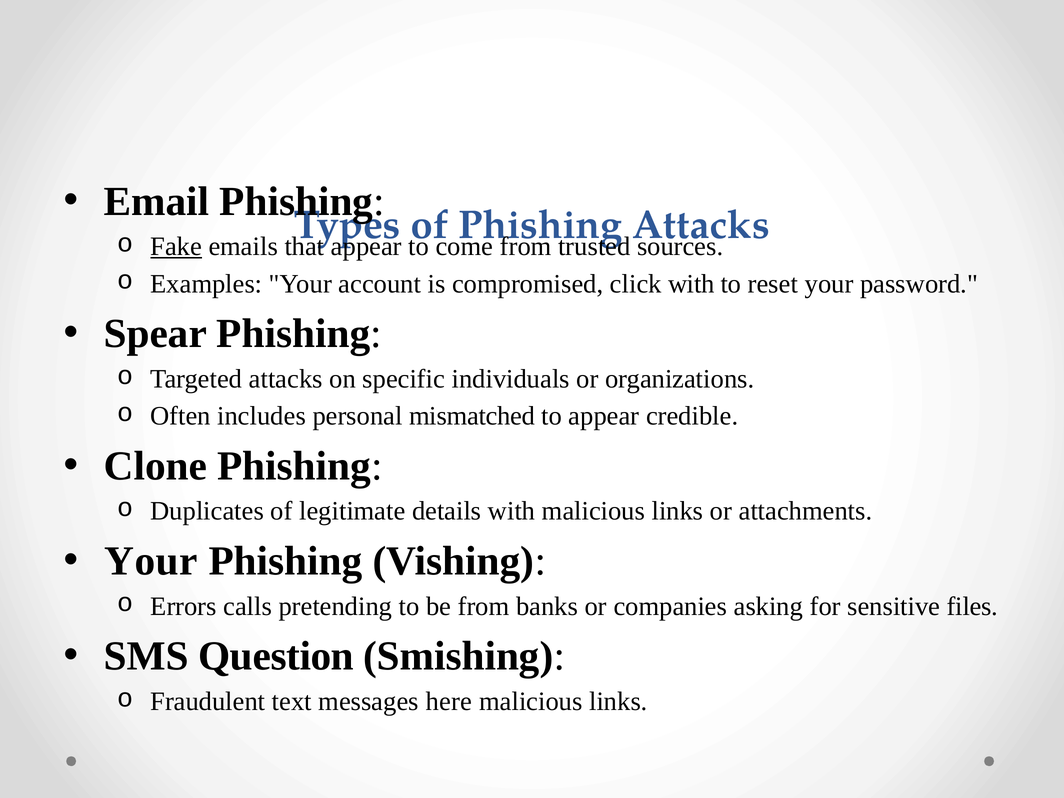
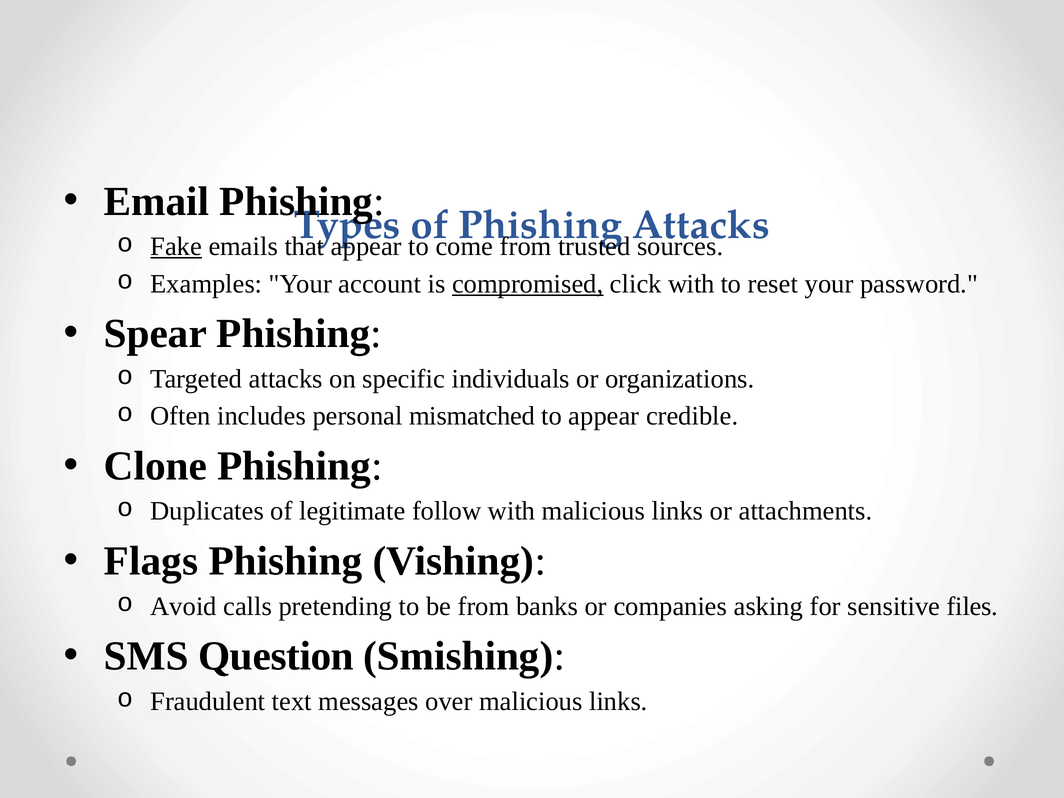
compromised underline: none -> present
details: details -> follow
Your at (151, 561): Your -> Flags
Errors: Errors -> Avoid
here: here -> over
